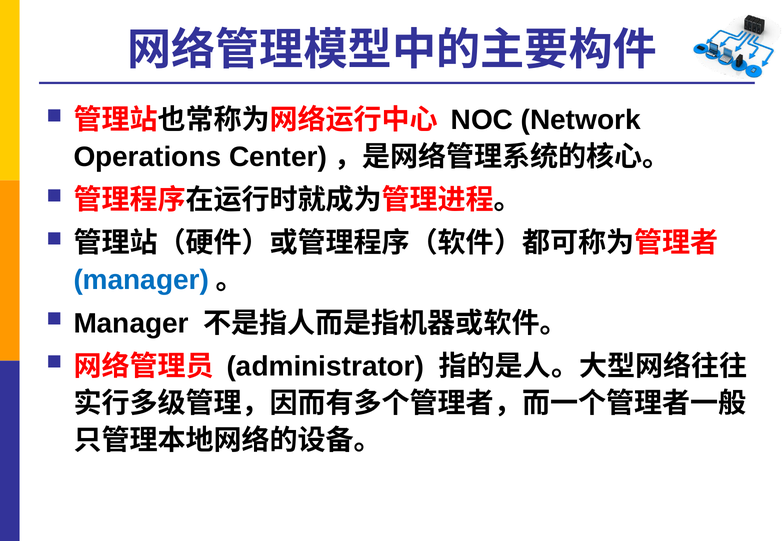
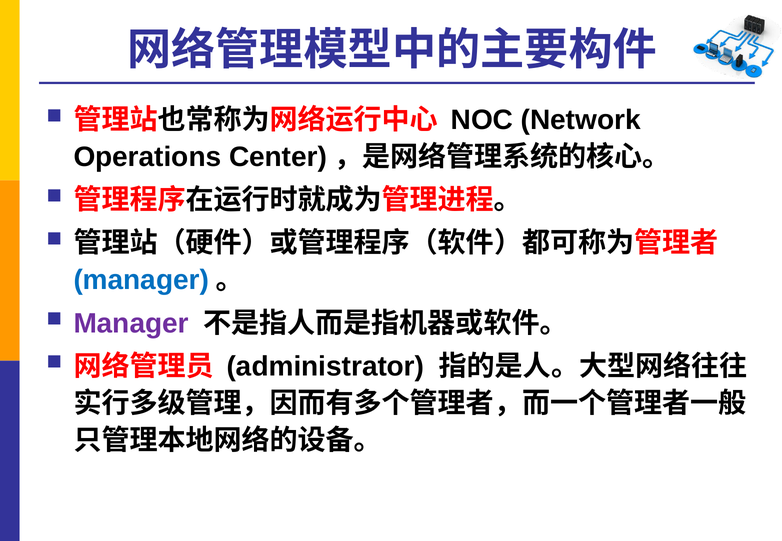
Manager at (131, 323) colour: black -> purple
